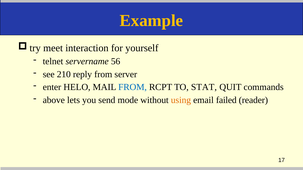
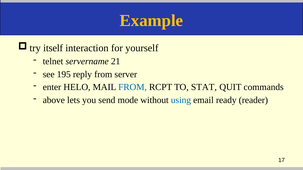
meet: meet -> itself
56: 56 -> 21
210: 210 -> 195
using colour: orange -> blue
failed: failed -> ready
